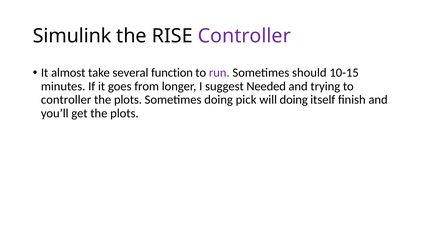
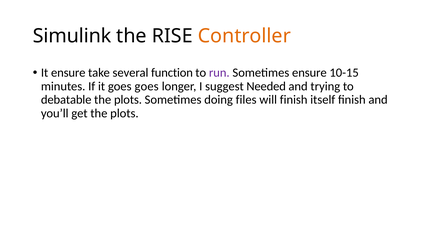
Controller at (244, 36) colour: purple -> orange
It almost: almost -> ensure
Sometimes should: should -> ensure
goes from: from -> goes
controller at (66, 100): controller -> debatable
pick: pick -> files
will doing: doing -> finish
